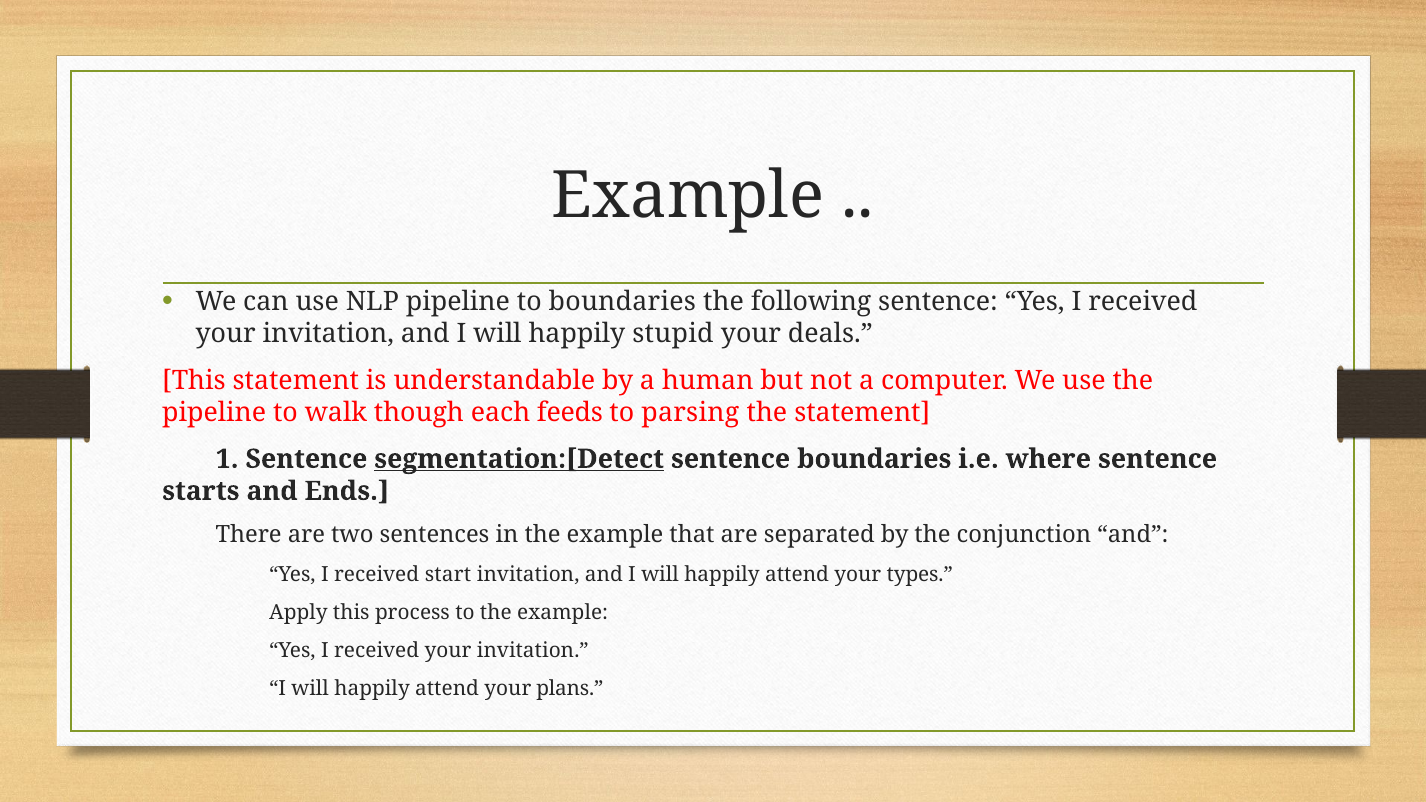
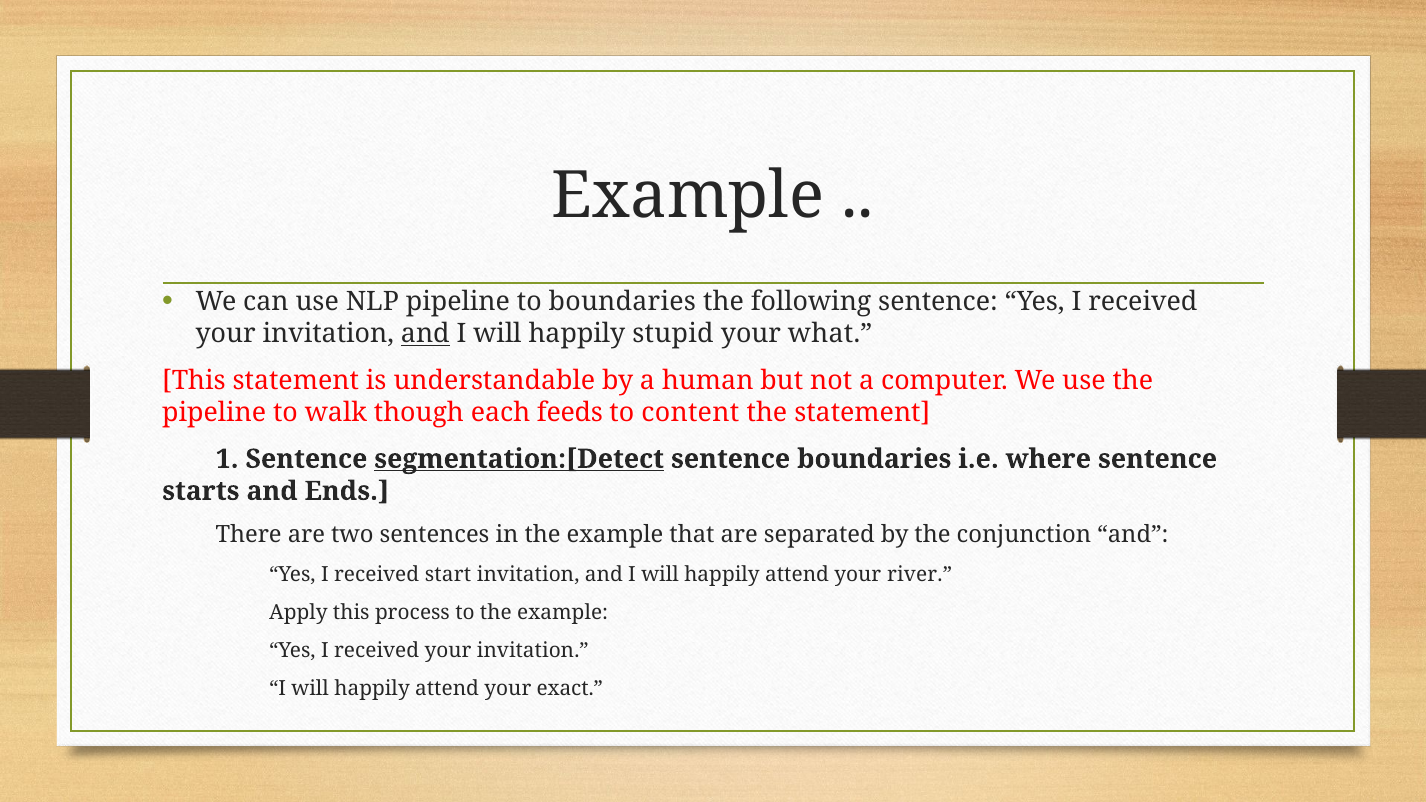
and at (425, 334) underline: none -> present
deals: deals -> what
parsing: parsing -> content
types: types -> river
plans: plans -> exact
